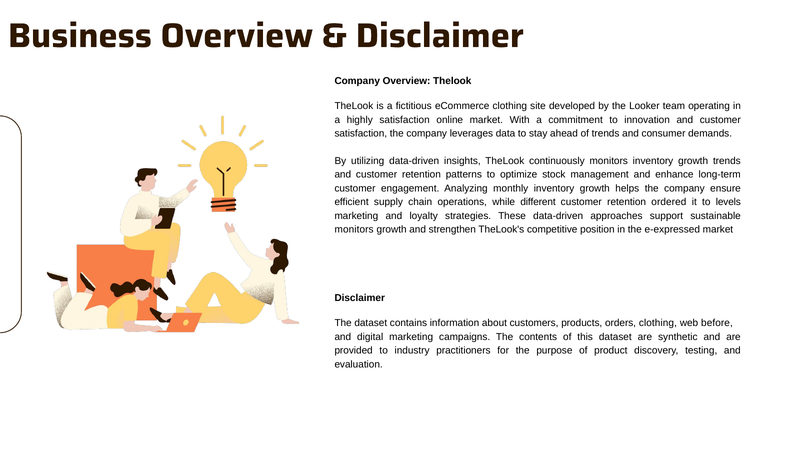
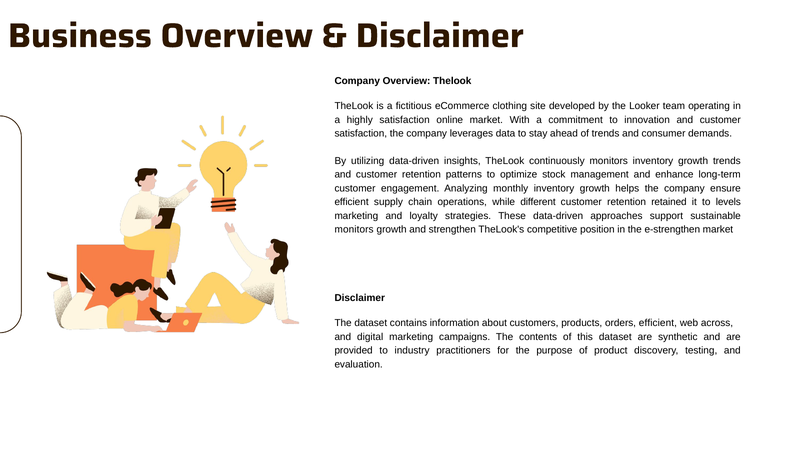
ordered: ordered -> retained
e-expressed: e-expressed -> e-strengthen
orders clothing: clothing -> efficient
before: before -> across
